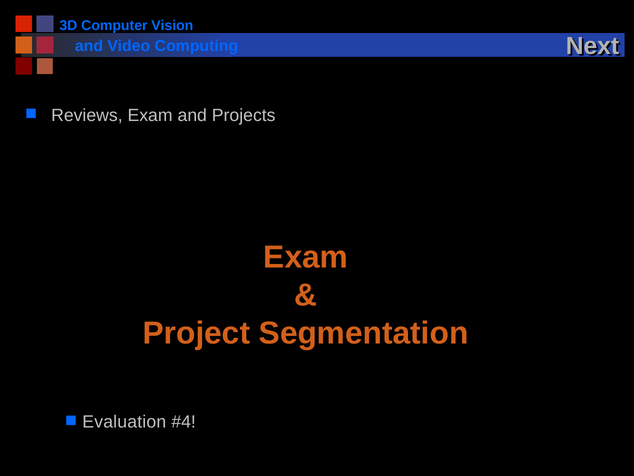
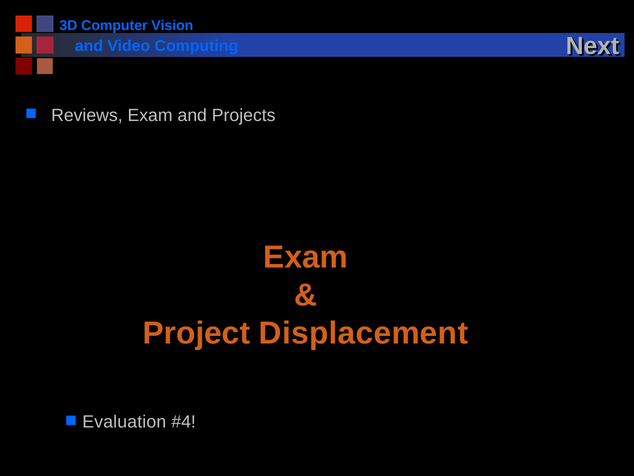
Segmentation: Segmentation -> Displacement
